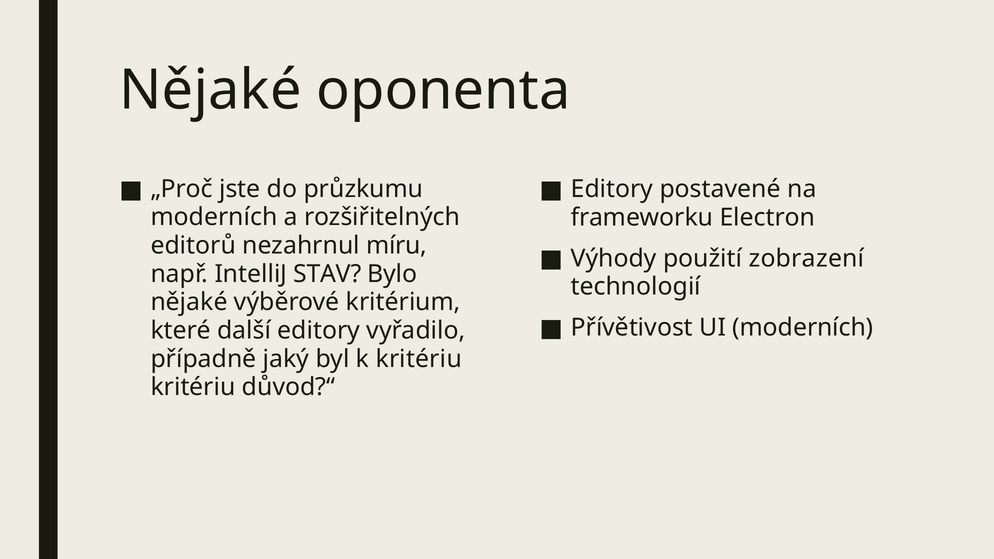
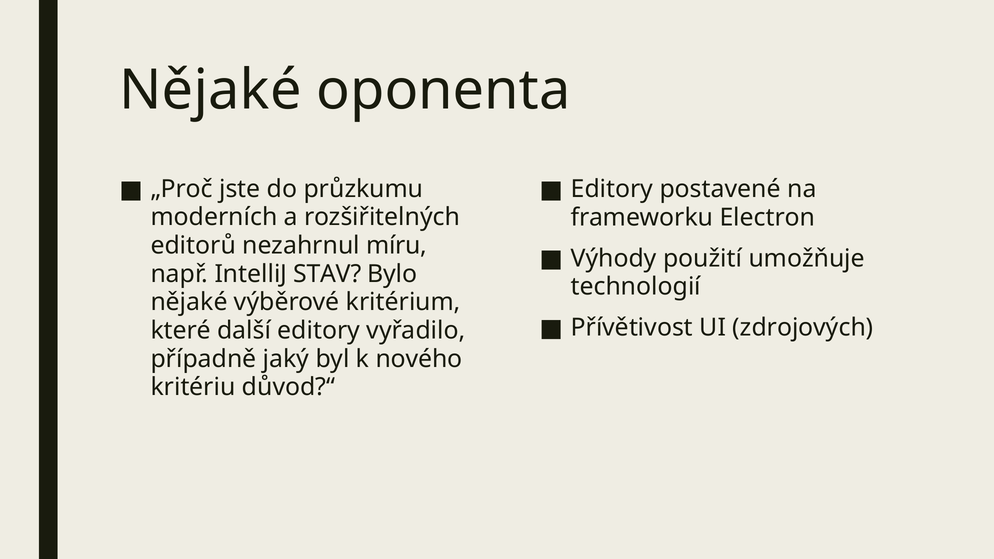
zobrazení: zobrazení -> umožňuje
UI moderních: moderních -> zdrojových
k kritériu: kritériu -> nového
